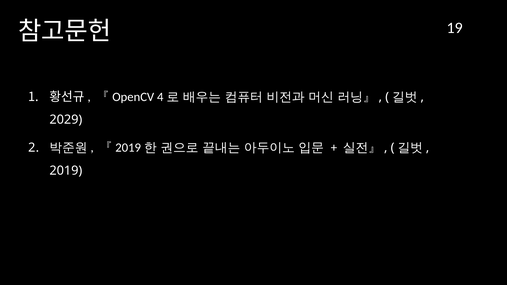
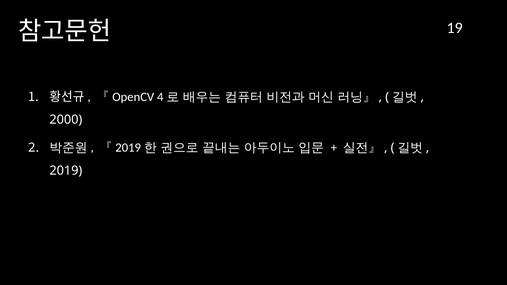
2029: 2029 -> 2000
